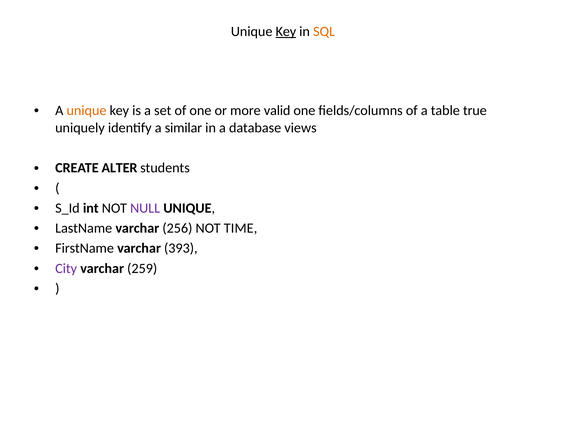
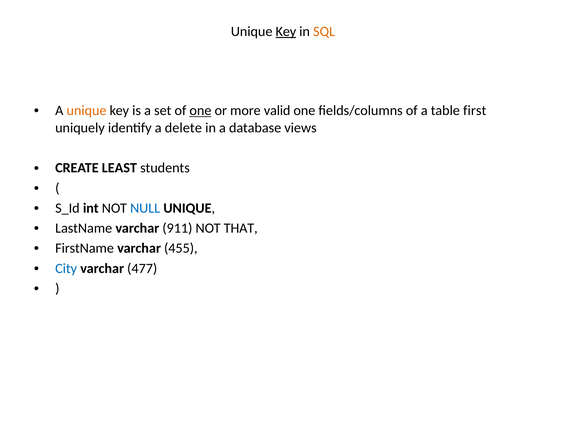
one at (200, 111) underline: none -> present
true: true -> first
similar: similar -> delete
ALTER: ALTER -> LEAST
NULL colour: purple -> blue
256: 256 -> 911
TIME: TIME -> THAT
393: 393 -> 455
City colour: purple -> blue
259: 259 -> 477
